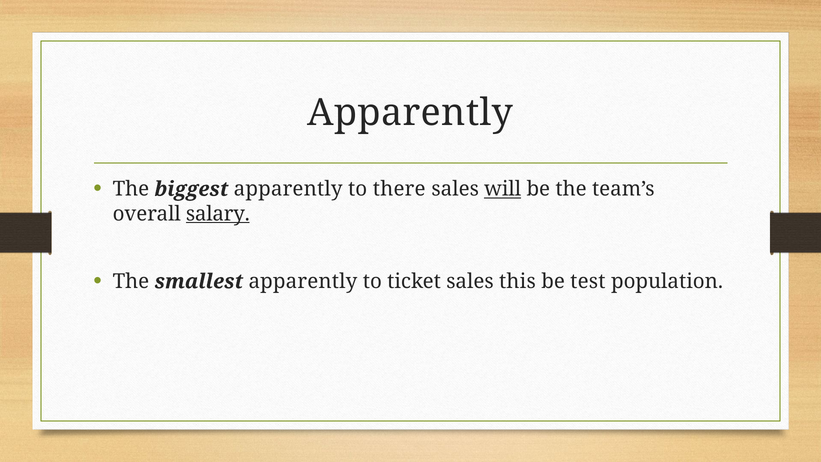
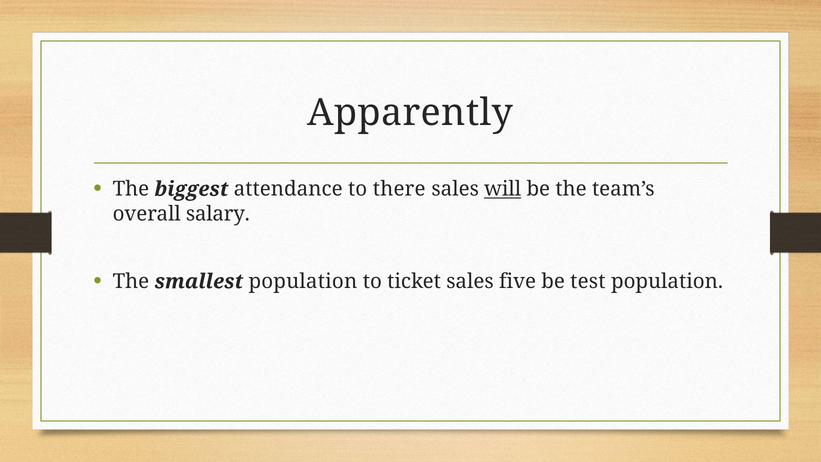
biggest apparently: apparently -> attendance
salary underline: present -> none
smallest apparently: apparently -> population
this: this -> five
